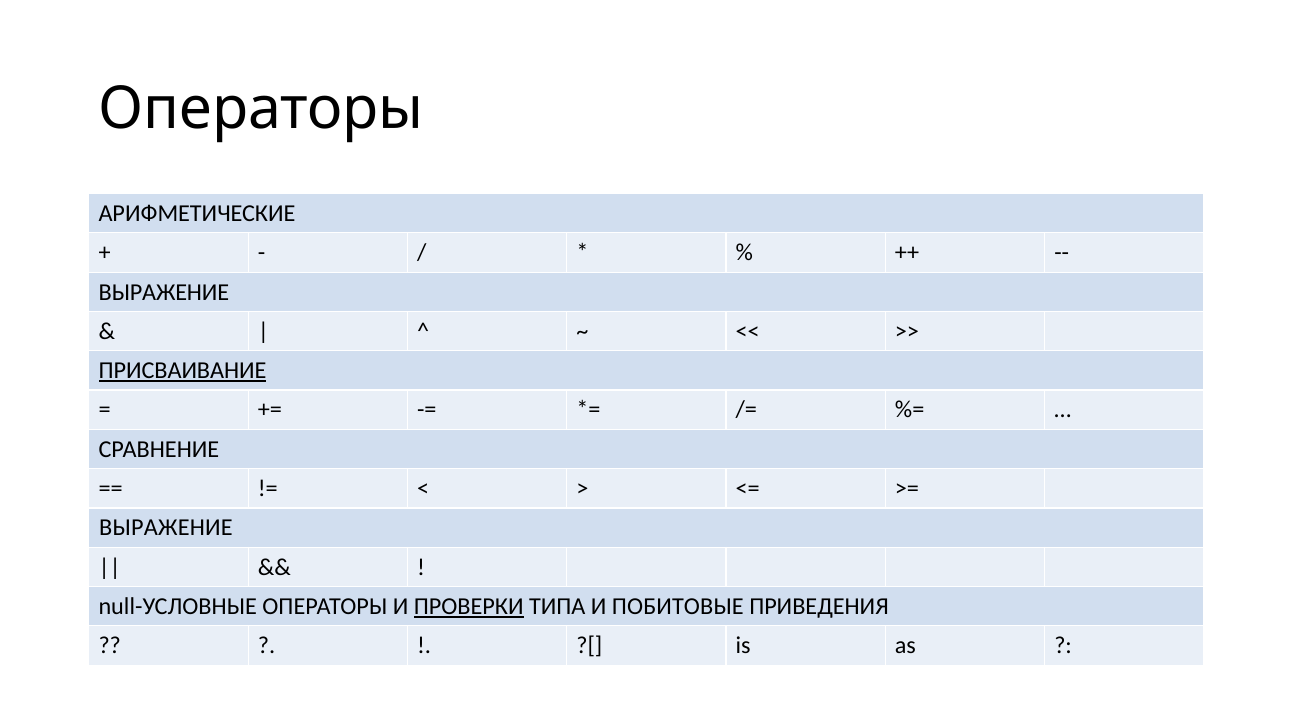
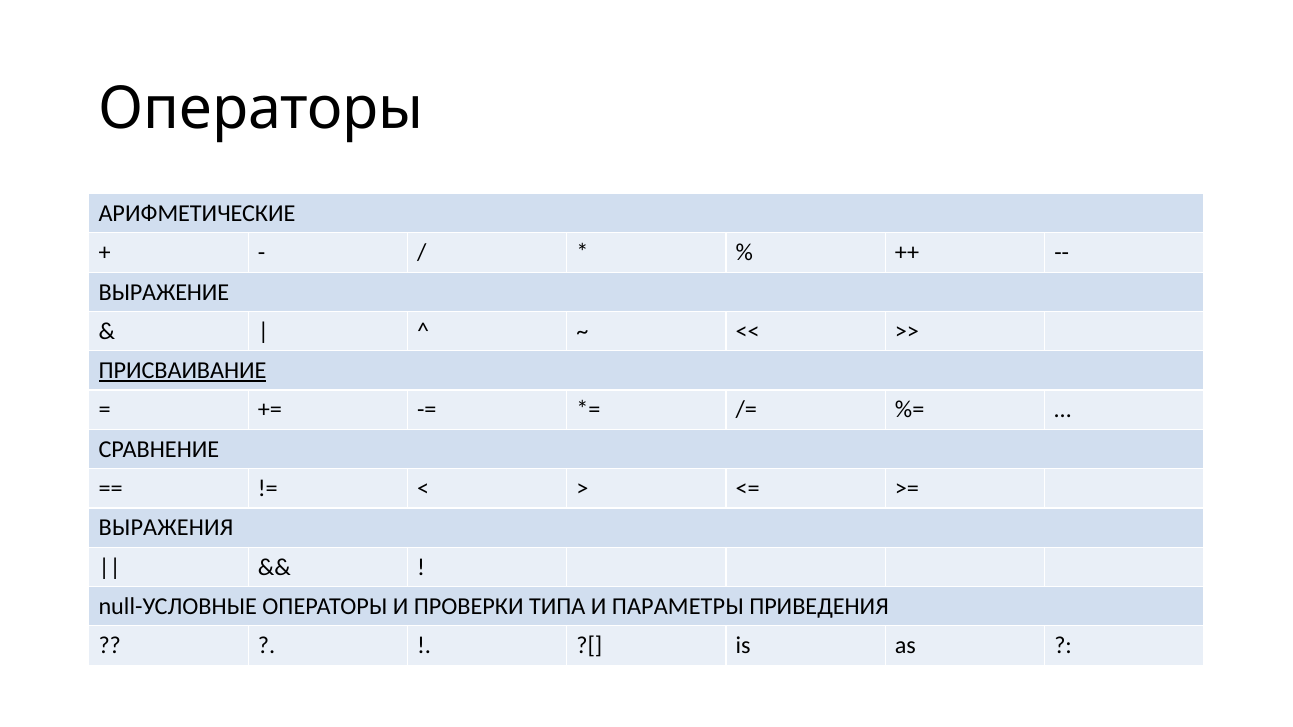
ВЫРАЖЕНИЕ at (166, 528): ВЫРАЖЕНИЕ -> ВЫРАЖЕНИЯ
ПРОВЕРКИ underline: present -> none
ПОБИТОВЫЕ: ПОБИТОВЫЕ -> ПАРАМЕТРЫ
